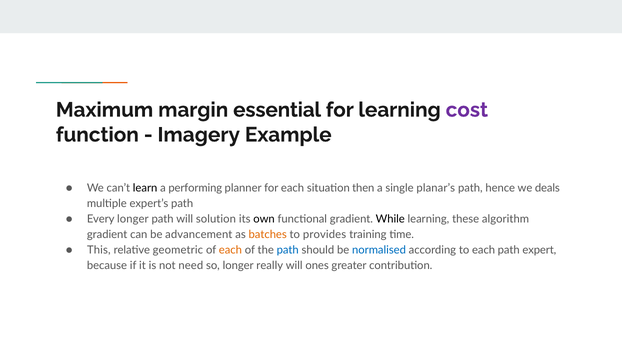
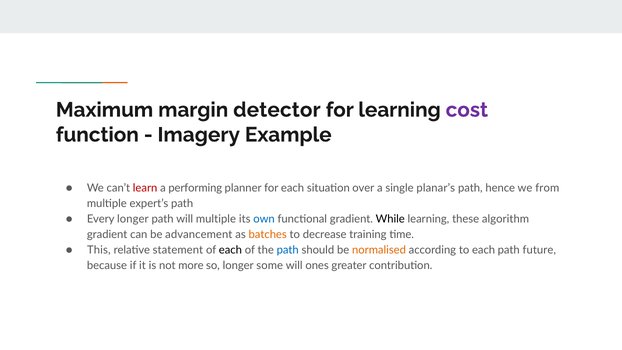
essential: essential -> detector
learn colour: black -> red
then: then -> over
deals: deals -> from
will solution: solution -> multiple
own colour: black -> blue
provides: provides -> decrease
geometric: geometric -> statement
each at (230, 250) colour: orange -> black
normalised colour: blue -> orange
expert: expert -> future
need: need -> more
really: really -> some
